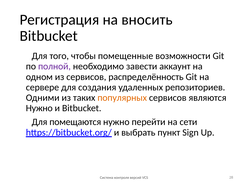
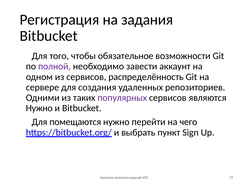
вносить: вносить -> задания
помещенные: помещенные -> обязательное
популярных colour: orange -> purple
сети: сети -> чего
